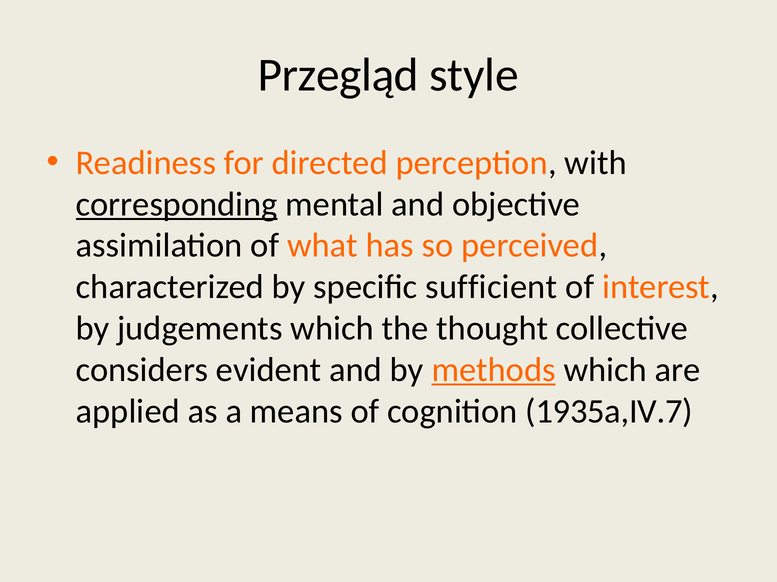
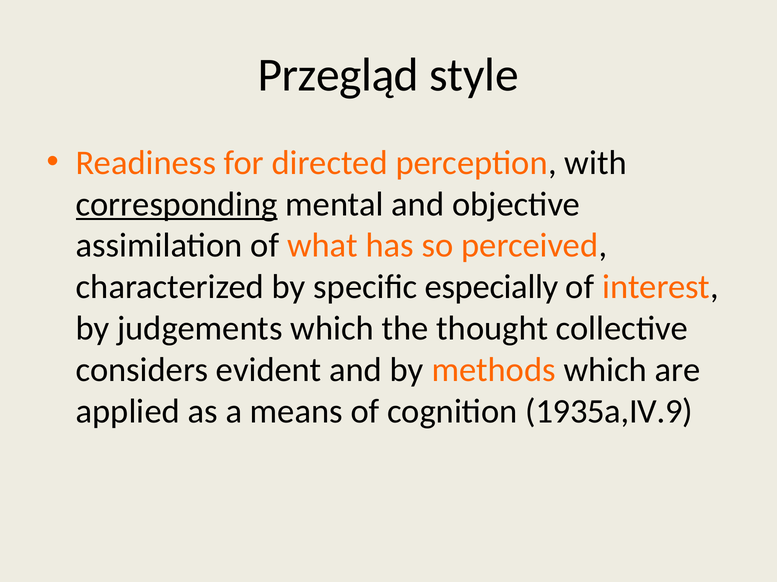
sufficient: sufficient -> especially
methods underline: present -> none
1935a,IV.7: 1935a,IV.7 -> 1935a,IV.9
